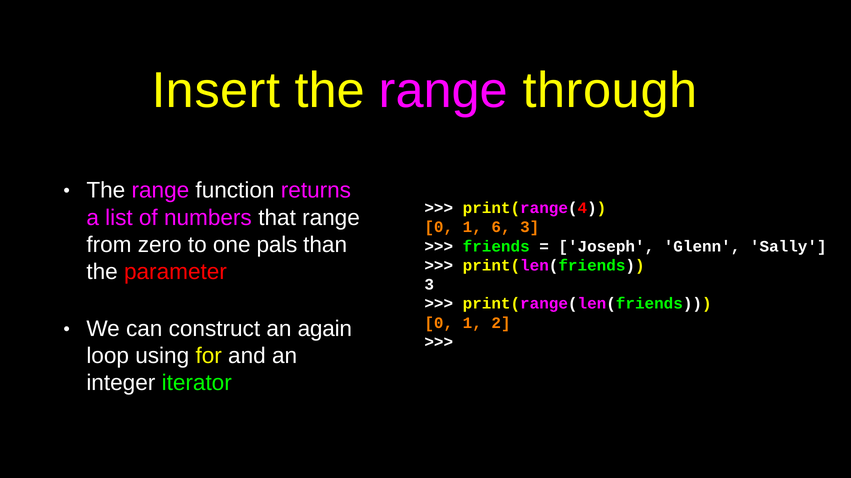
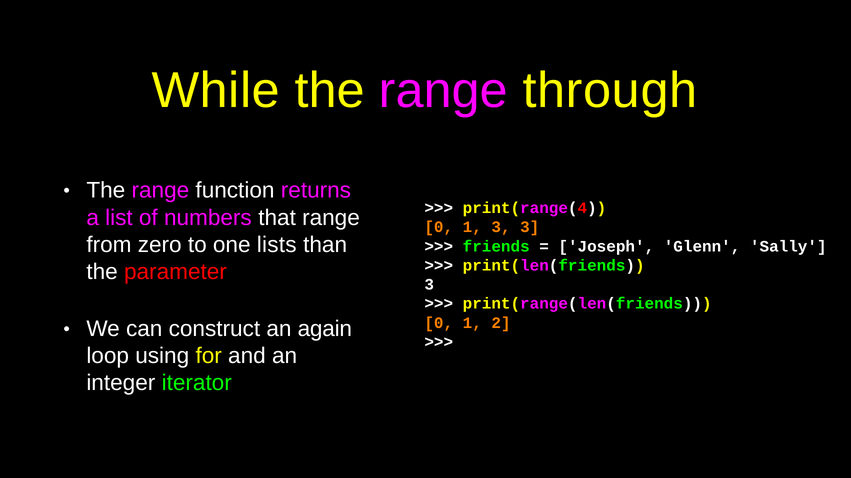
Insert: Insert -> While
1 6: 6 -> 3
pals: pals -> lists
